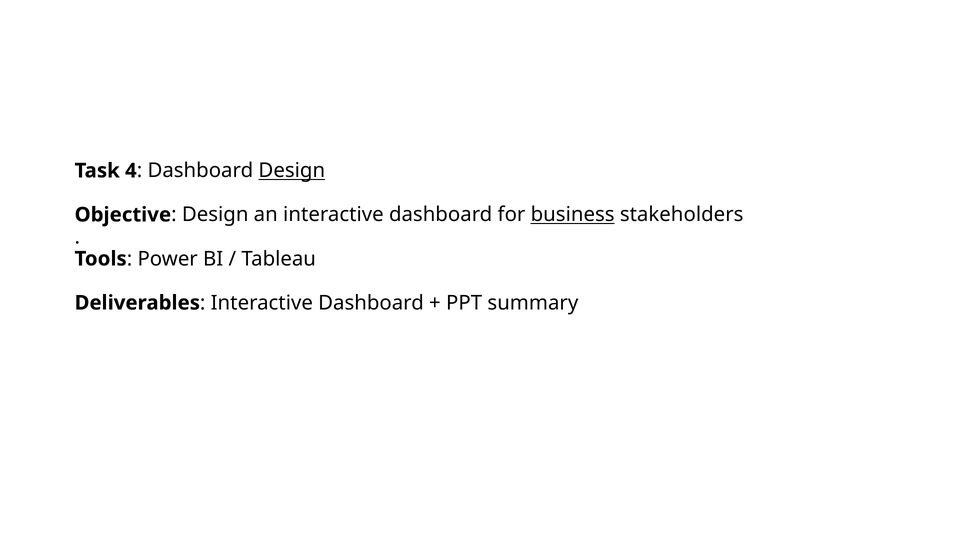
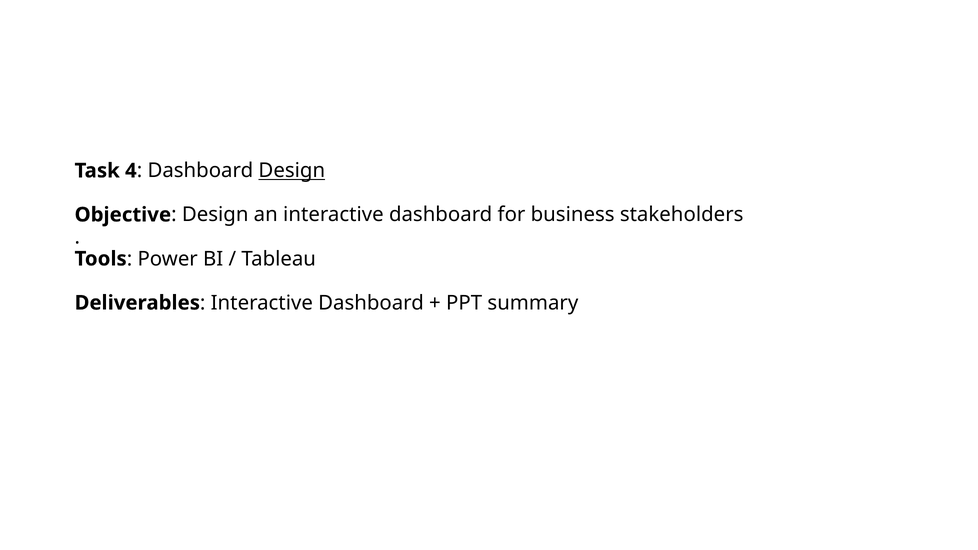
business underline: present -> none
